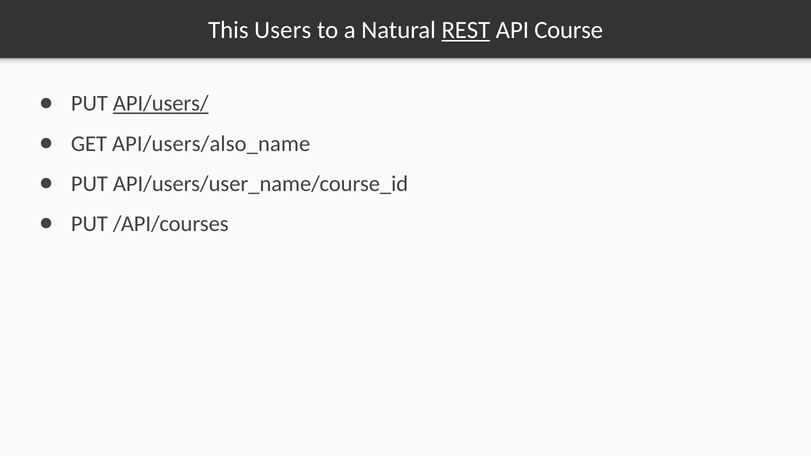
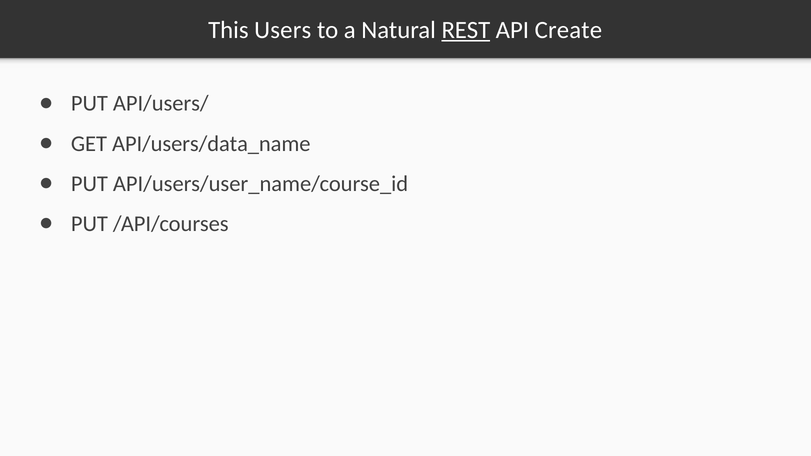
Course: Course -> Create
API/users/ underline: present -> none
API/users/also_name: API/users/also_name -> API/users/data_name
